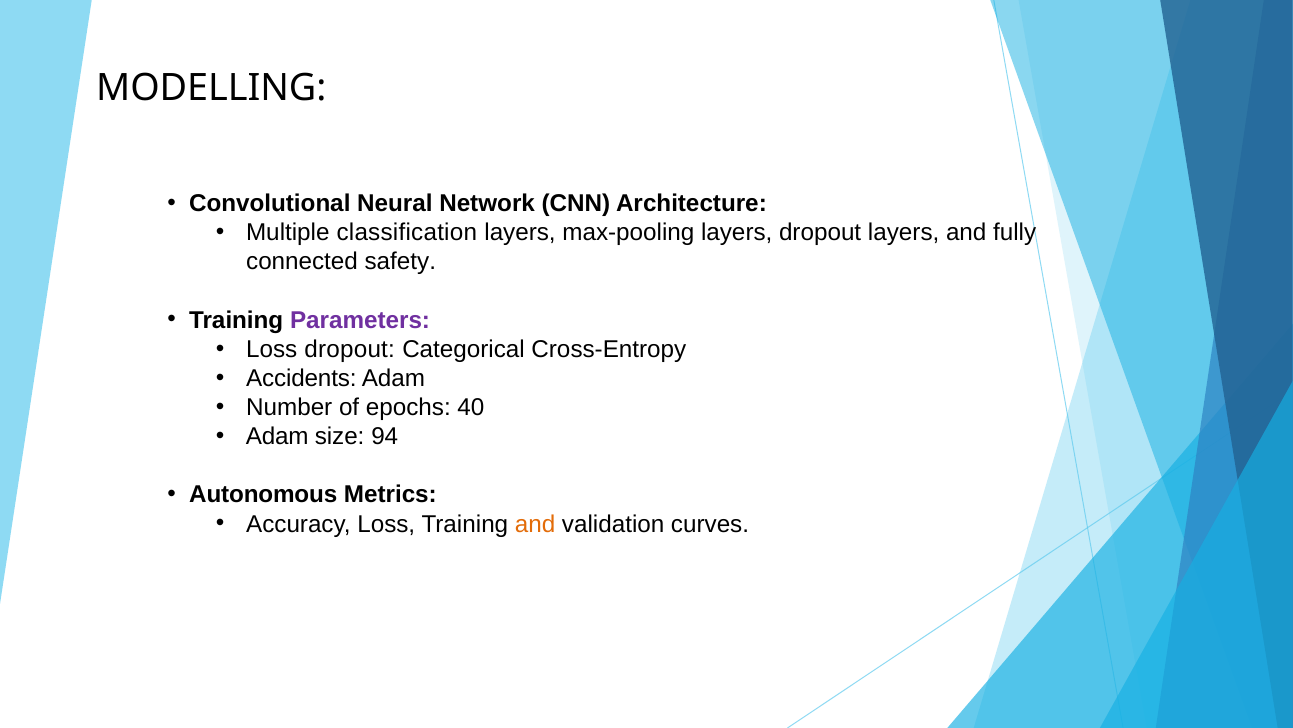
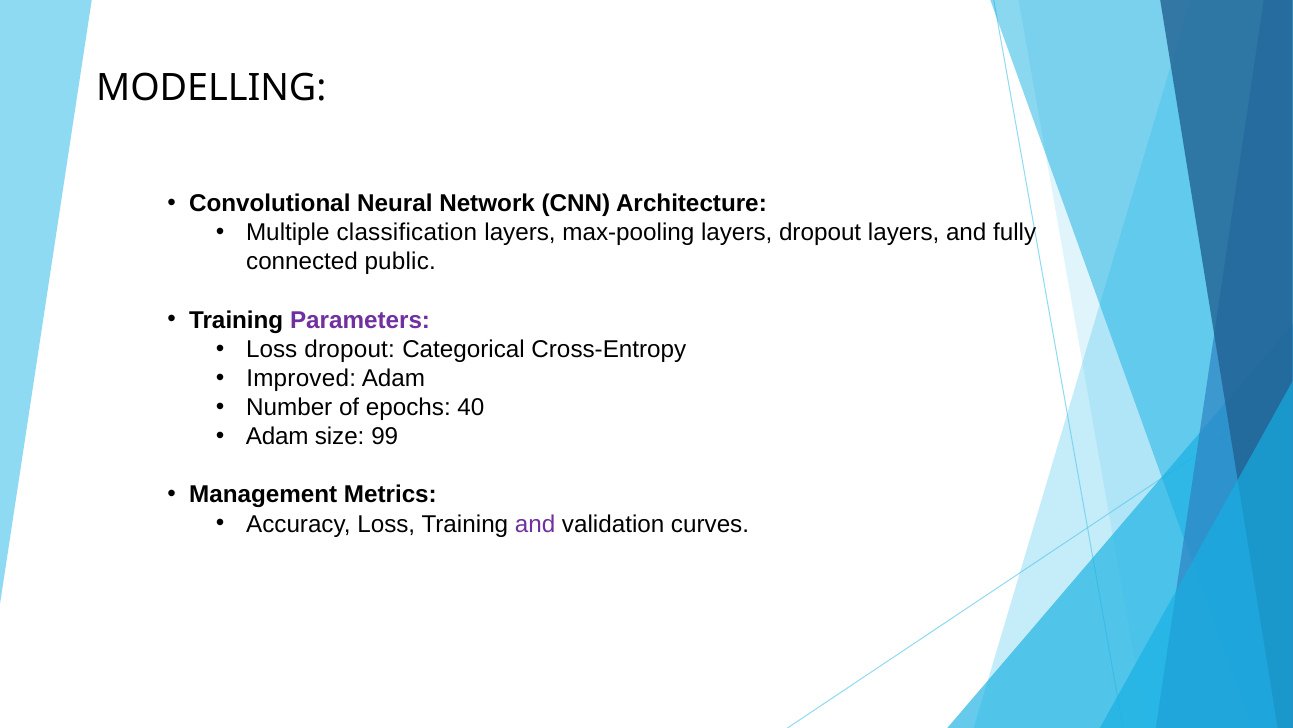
safety: safety -> public
Accidents: Accidents -> Improved
94: 94 -> 99
Autonomous: Autonomous -> Management
and at (535, 524) colour: orange -> purple
